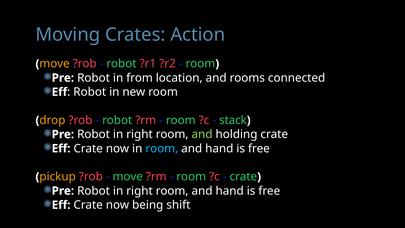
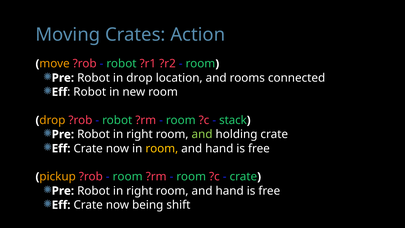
in from: from -> drop
room at (162, 148) colour: light blue -> yellow
move at (128, 177): move -> room
